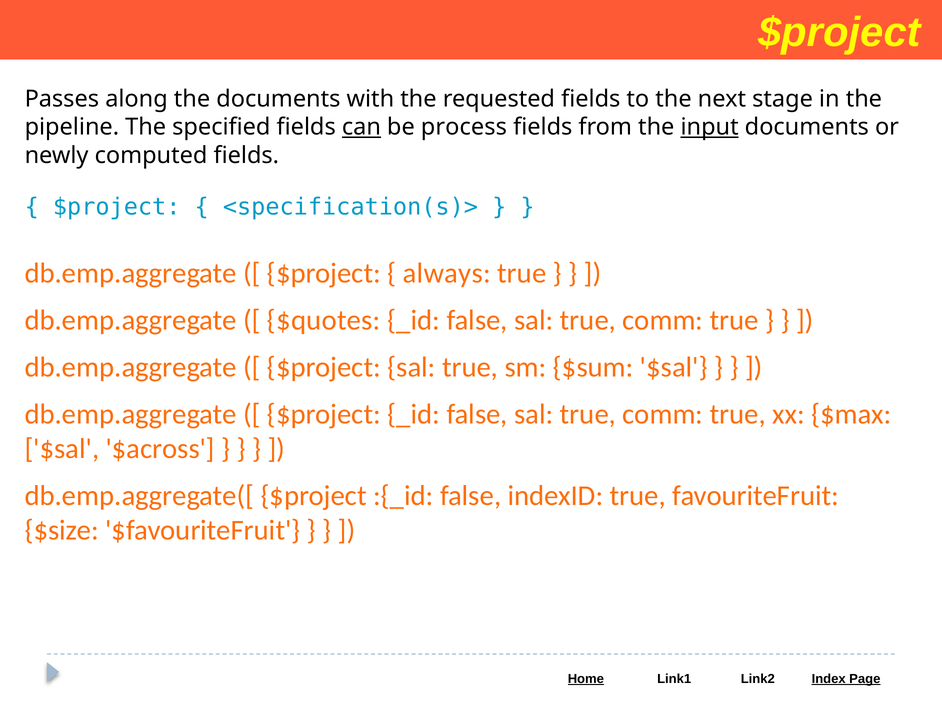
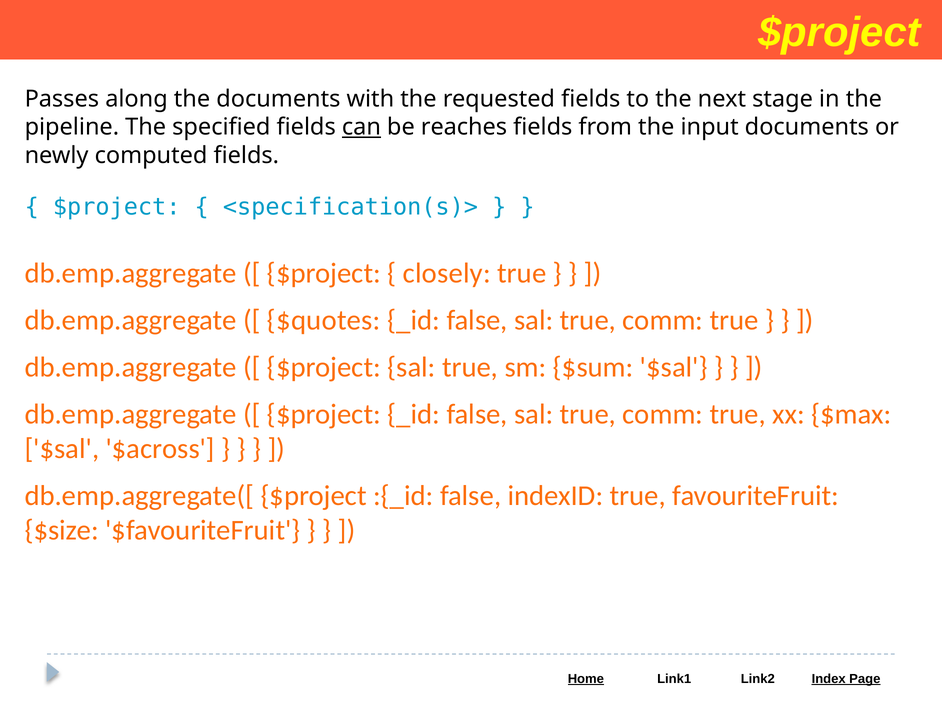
process: process -> reaches
input underline: present -> none
always: always -> closely
